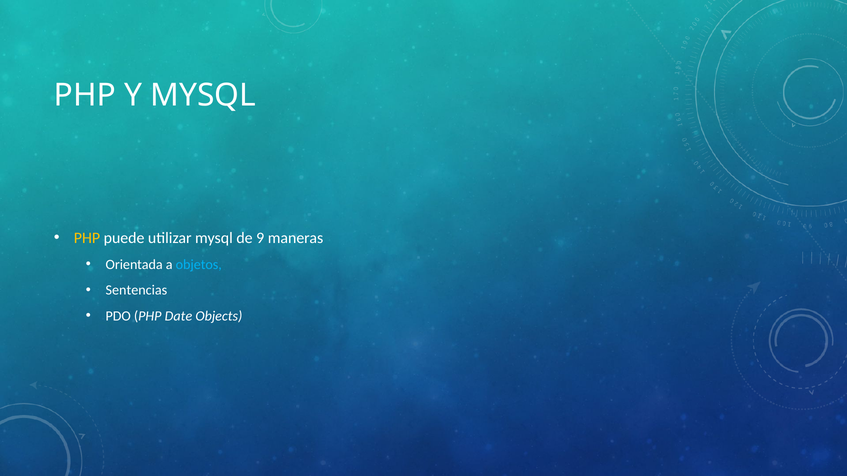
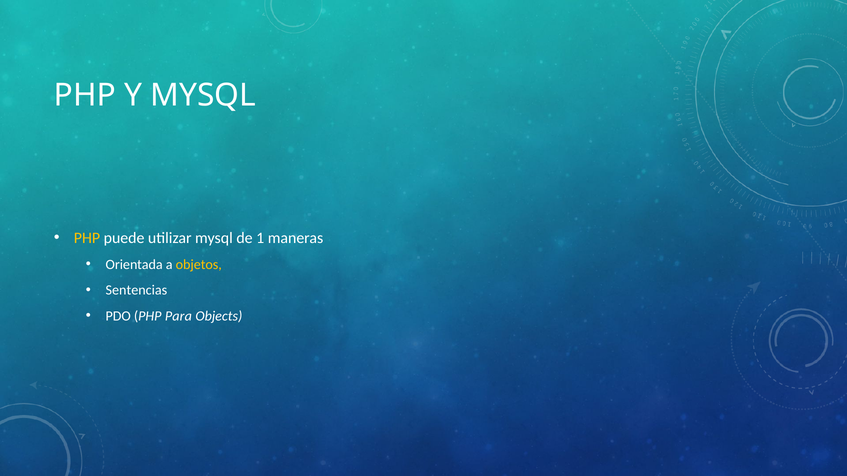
9: 9 -> 1
objetos colour: light blue -> yellow
Date: Date -> Para
